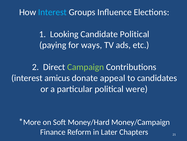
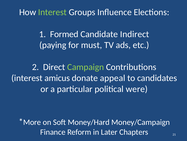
Interest at (52, 12) colour: light blue -> light green
Looking: Looking -> Formed
Candidate Political: Political -> Indirect
ways: ways -> must
